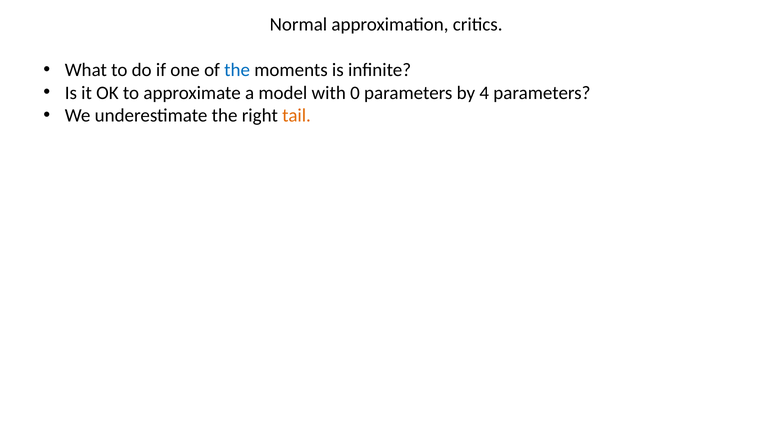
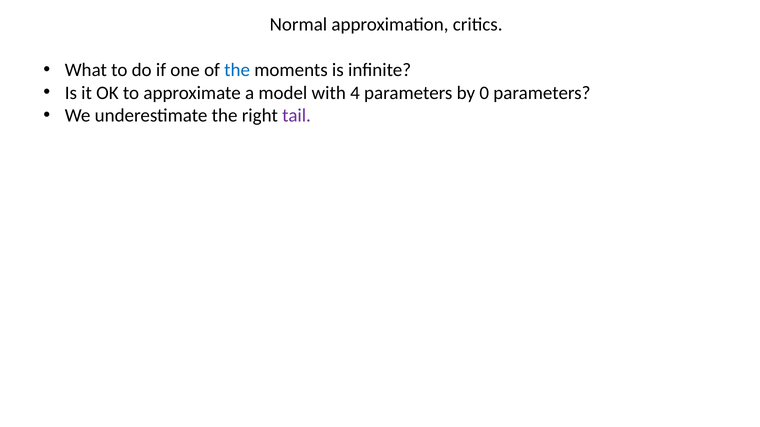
0: 0 -> 4
4: 4 -> 0
tail colour: orange -> purple
